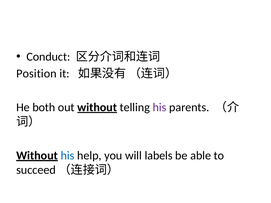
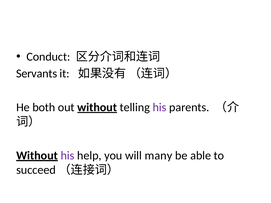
Position: Position -> Servants
his at (68, 156) colour: blue -> purple
labels: labels -> many
